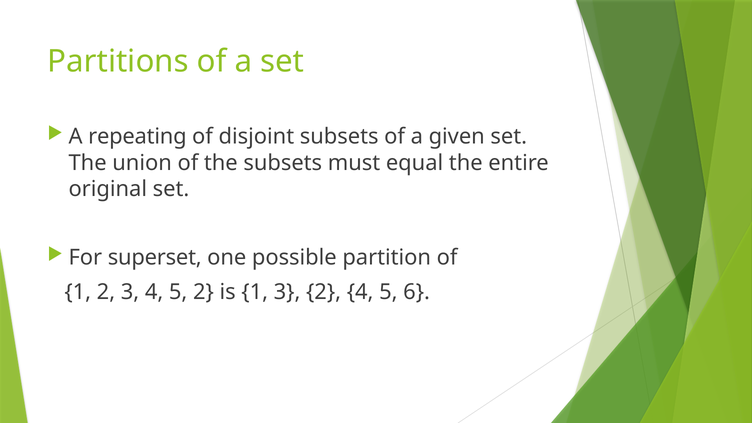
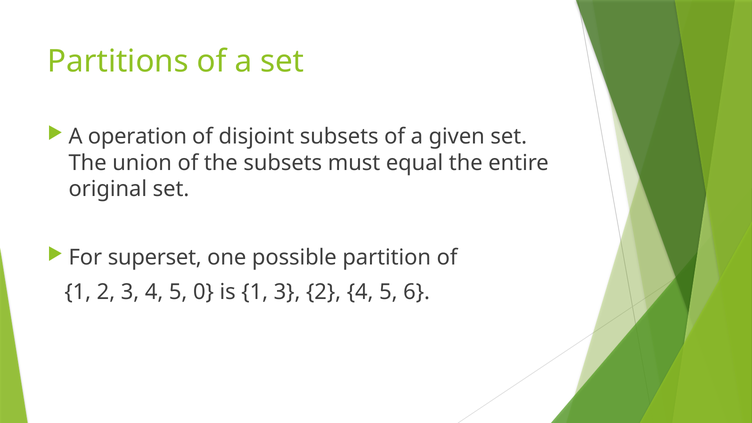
repeating: repeating -> operation
5 2: 2 -> 0
